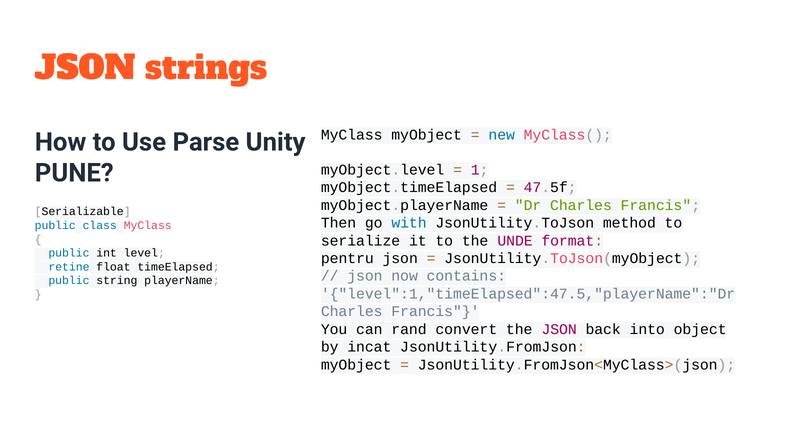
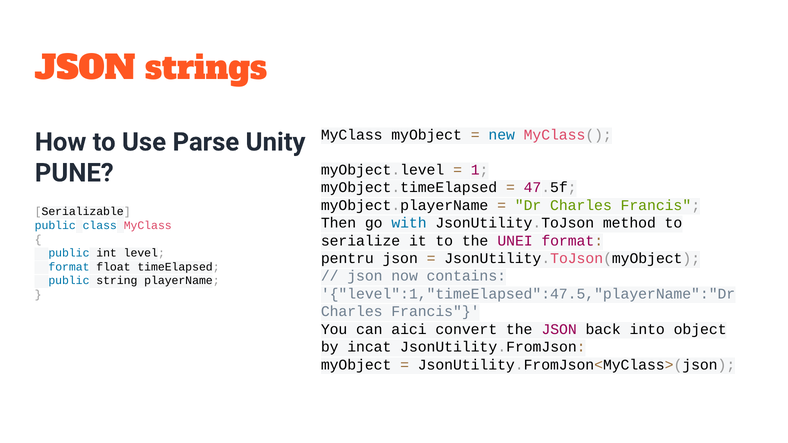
UNDE: UNDE -> UNEI
retine at (69, 267): retine -> format
rand: rand -> aici
